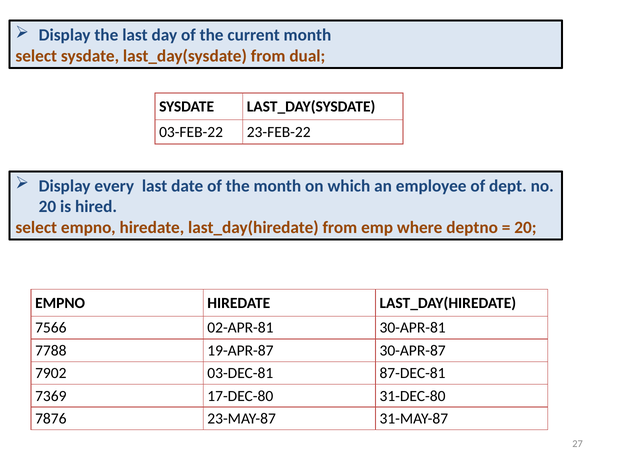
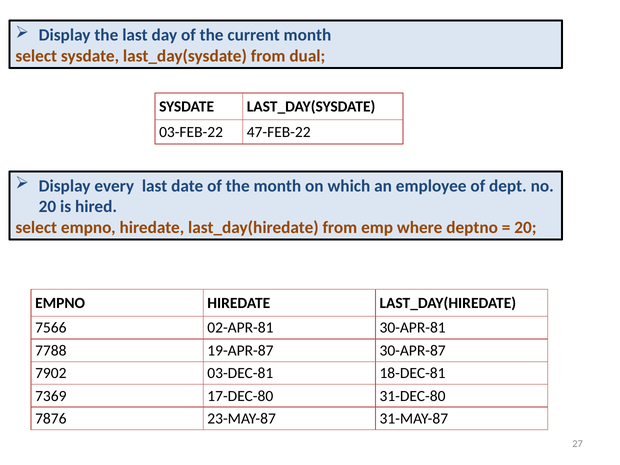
23-FEB-22: 23-FEB-22 -> 47-FEB-22
87-DEC-81: 87-DEC-81 -> 18-DEC-81
